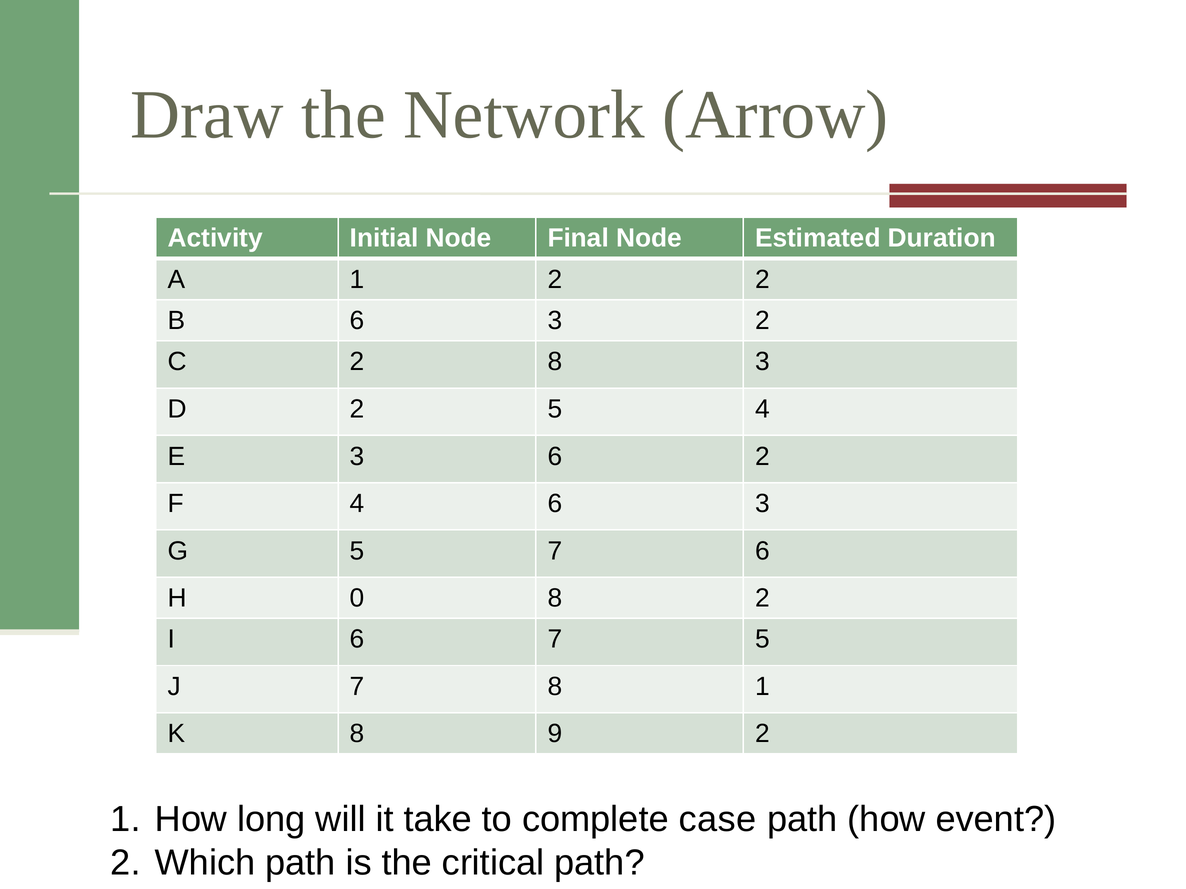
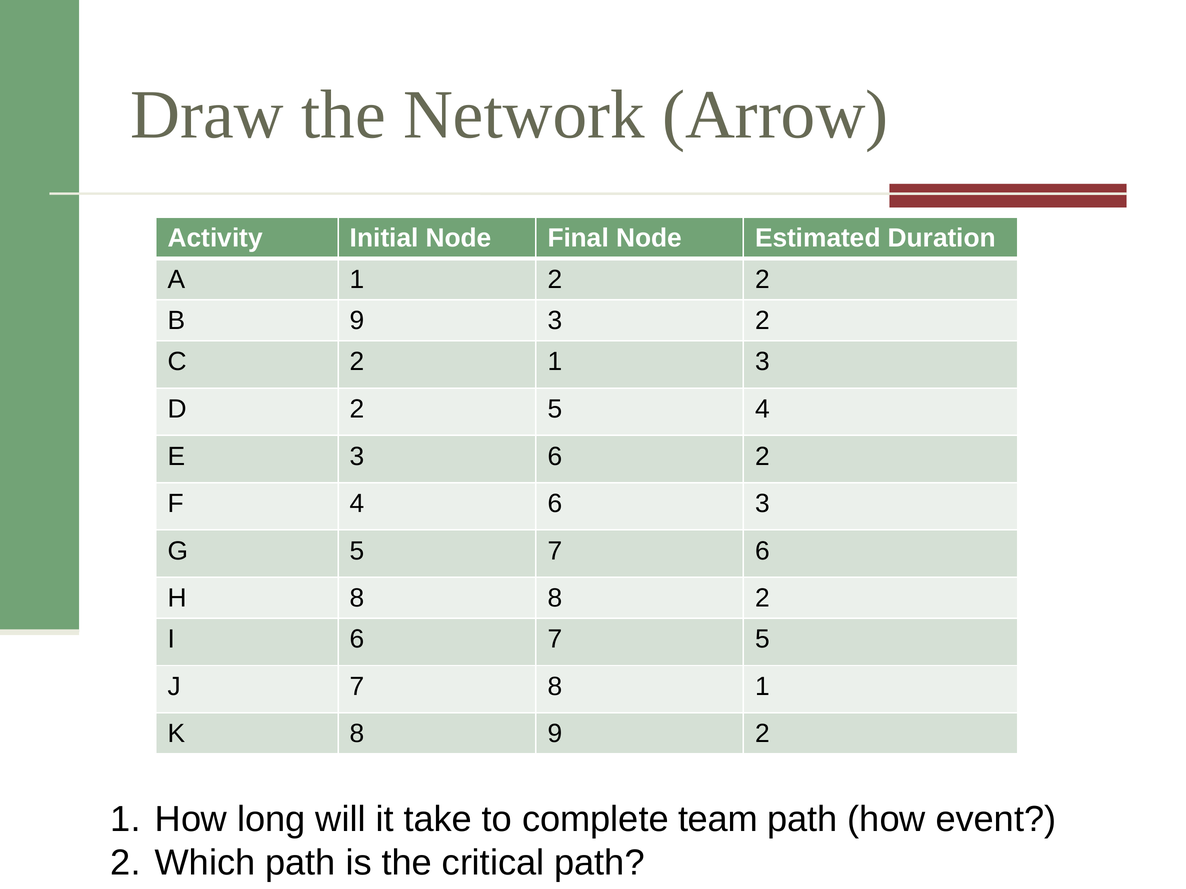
B 6: 6 -> 9
C 2 8: 8 -> 1
H 0: 0 -> 8
case: case -> team
